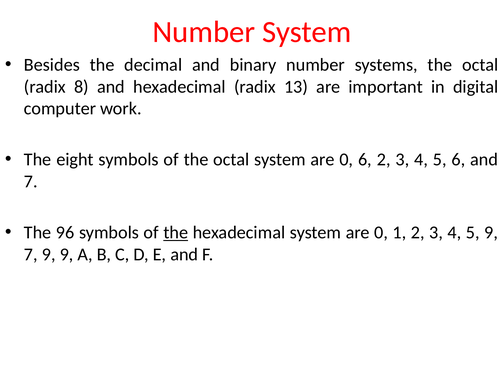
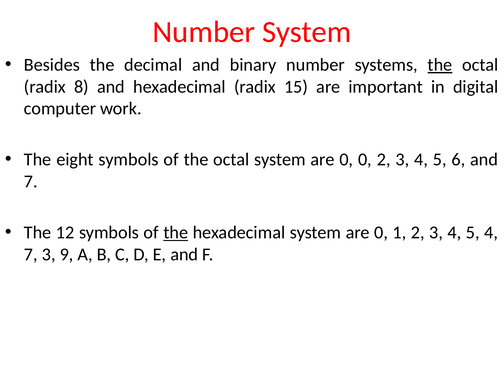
the at (440, 65) underline: none -> present
13: 13 -> 15
0 6: 6 -> 0
96: 96 -> 12
5 9: 9 -> 4
7 9: 9 -> 3
